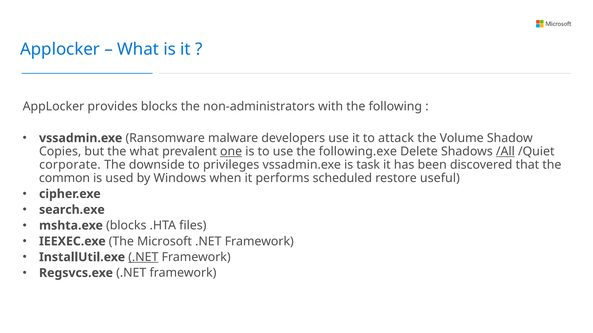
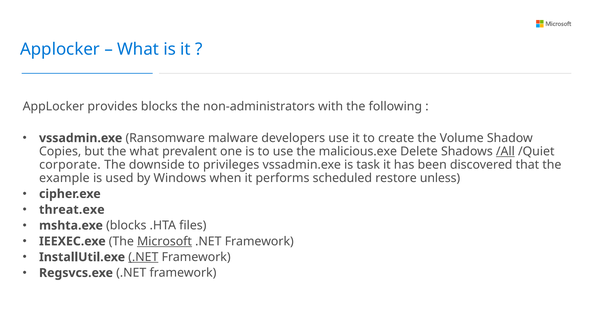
attack: attack -> create
one underline: present -> none
following.exe: following.exe -> malicious.exe
common: common -> example
useful: useful -> unless
search.exe: search.exe -> threat.exe
Microsoft underline: none -> present
